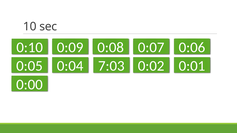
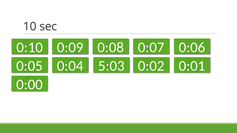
7:03: 7:03 -> 5:03
